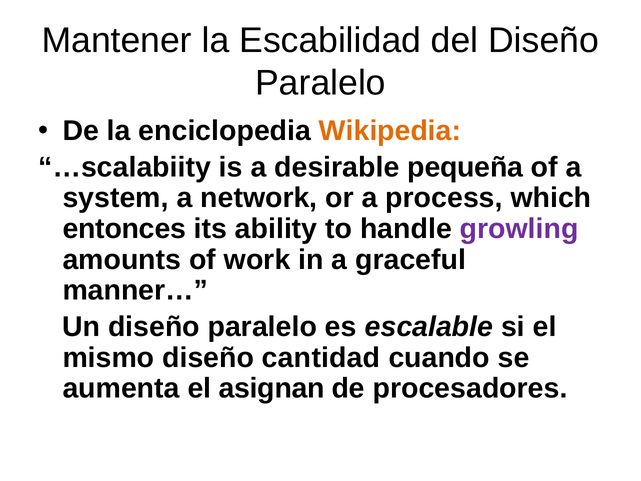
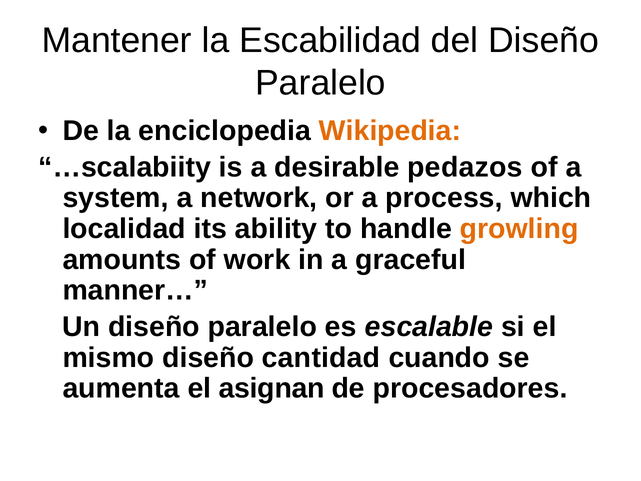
pequeña: pequeña -> pedazos
entonces: entonces -> localidad
growling colour: purple -> orange
